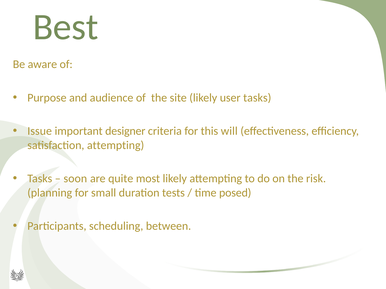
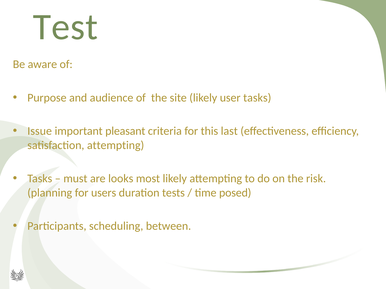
Best: Best -> Test
designer: designer -> pleasant
will: will -> last
soon: soon -> must
quite: quite -> looks
small: small -> users
